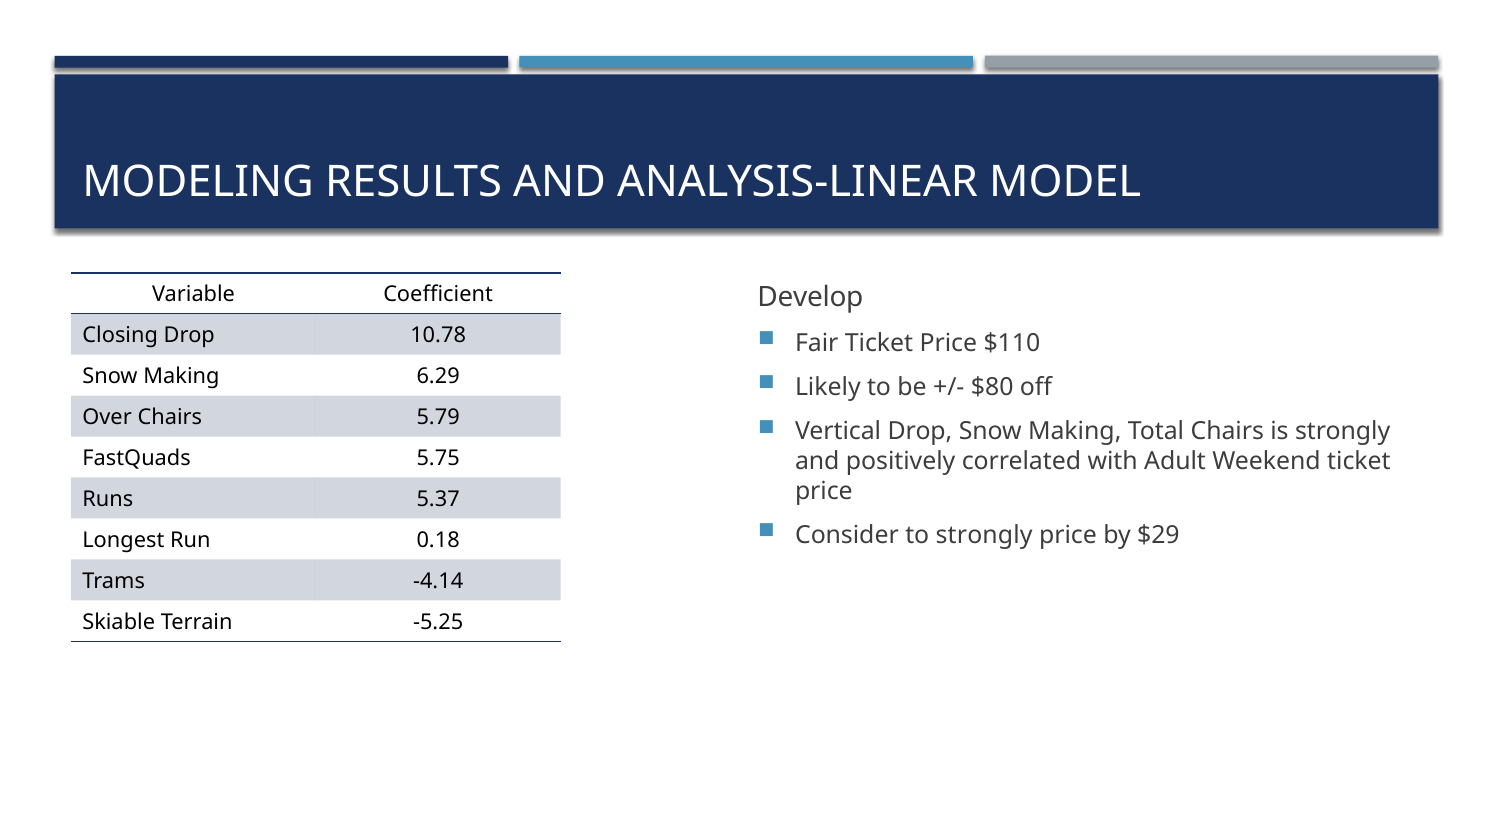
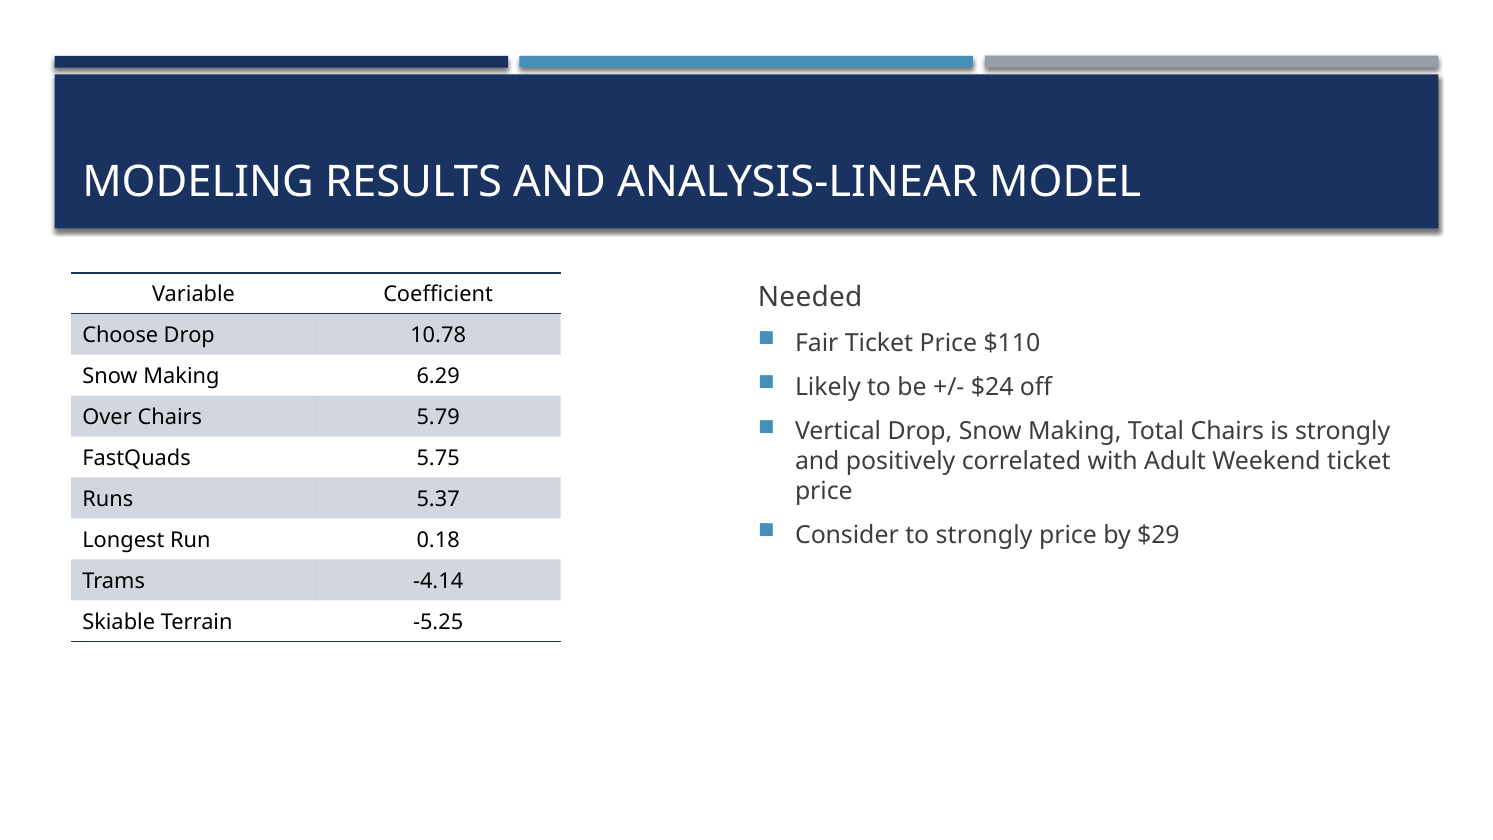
Develop: Develop -> Needed
Closing: Closing -> Choose
$80: $80 -> $24
